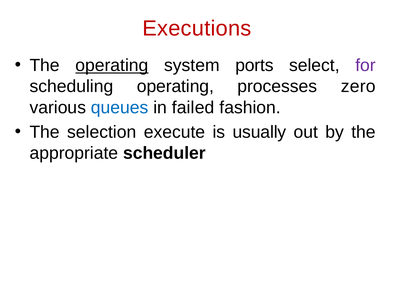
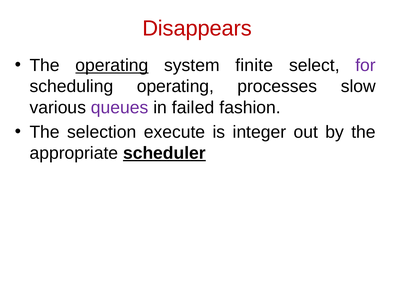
Executions: Executions -> Disappears
ports: ports -> finite
zero: zero -> slow
queues colour: blue -> purple
usually: usually -> integer
scheduler underline: none -> present
